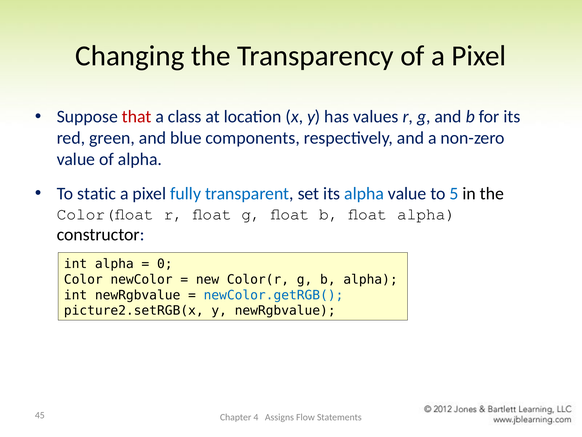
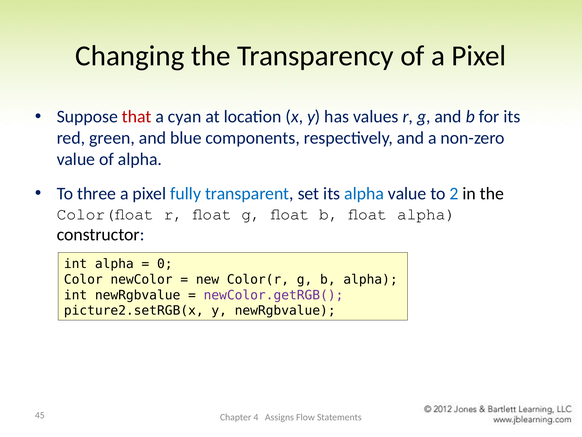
class: class -> cyan
static: static -> three
5: 5 -> 2
newColor.getRGB( colour: blue -> purple
